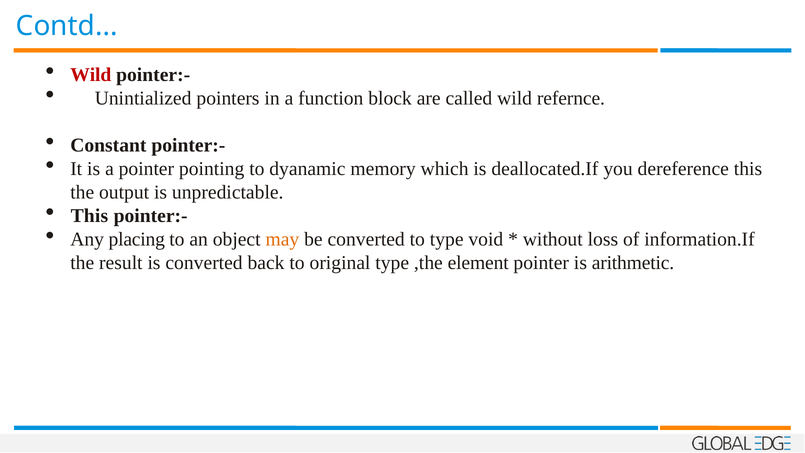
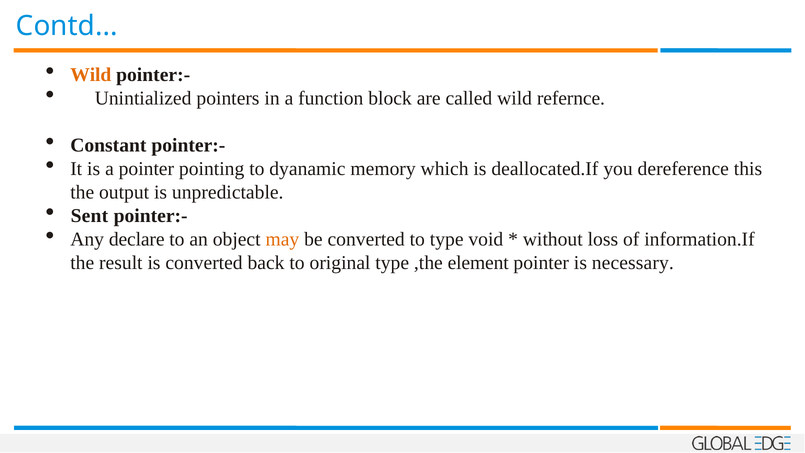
Wild at (91, 75) colour: red -> orange
This at (89, 216): This -> Sent
placing: placing -> declare
arithmetic: arithmetic -> necessary
